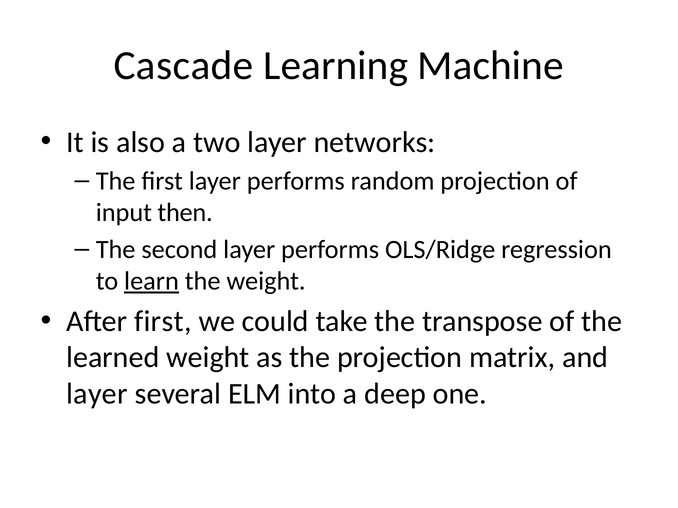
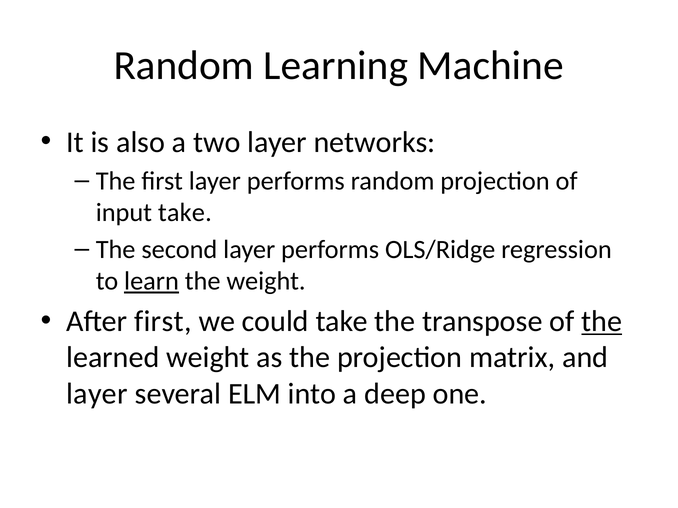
Cascade at (184, 66): Cascade -> Random
input then: then -> take
the at (602, 322) underline: none -> present
